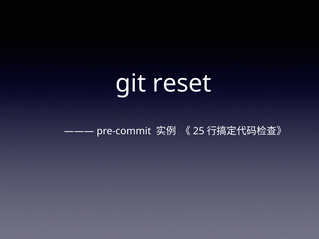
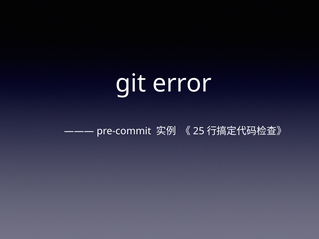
reset: reset -> error
